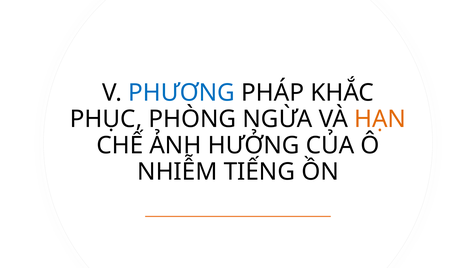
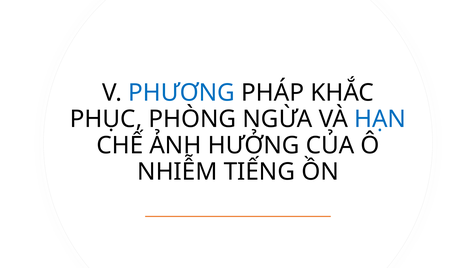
HẠN colour: orange -> blue
